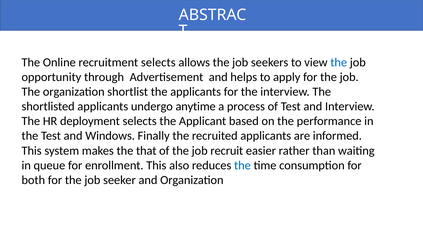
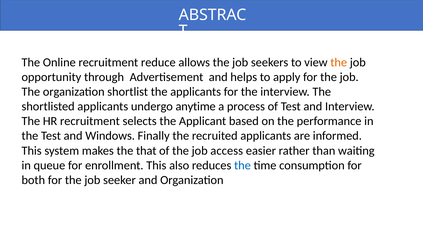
recruitment selects: selects -> reduce
the at (339, 62) colour: blue -> orange
HR deployment: deployment -> recruitment
recruit: recruit -> access
